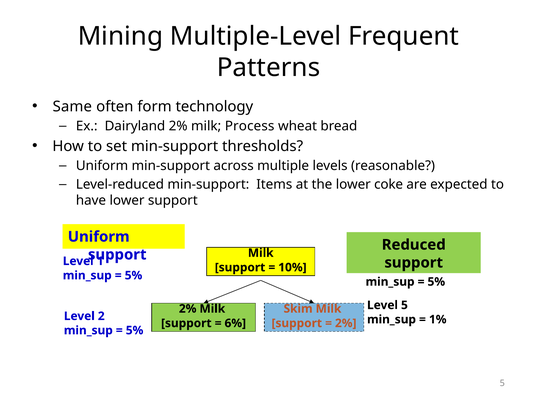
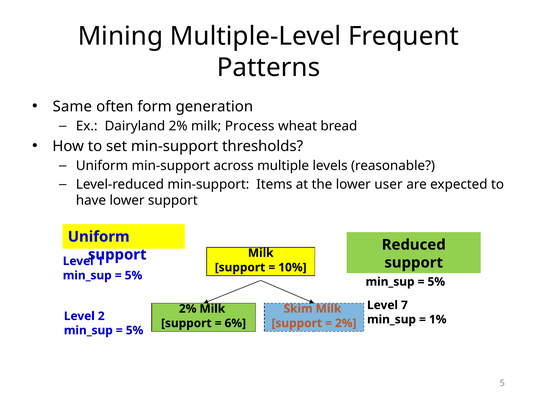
technology: technology -> generation
coke: coke -> user
Level 5: 5 -> 7
